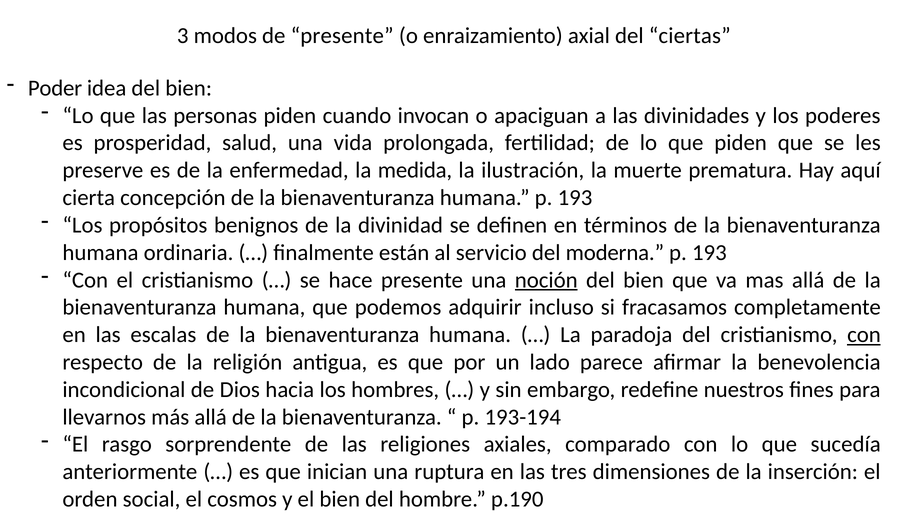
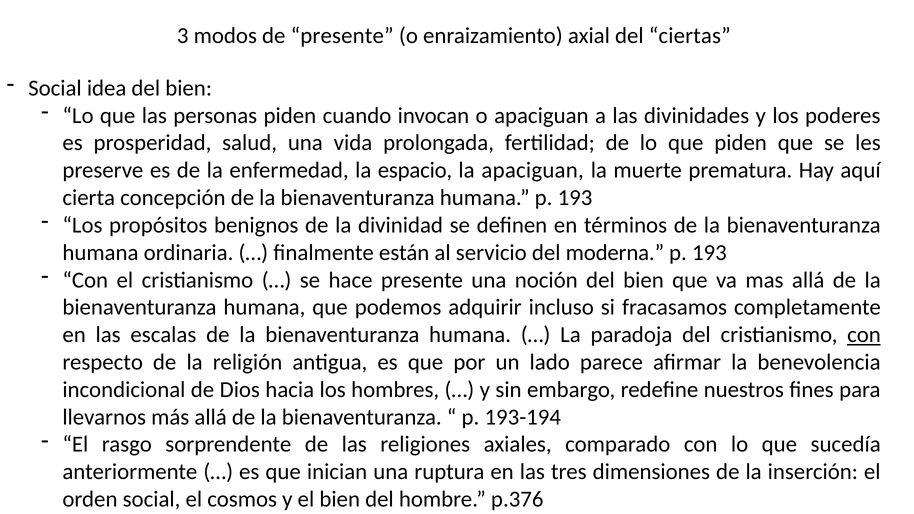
Poder at (55, 88): Poder -> Social
medida: medida -> espacio
la ilustración: ilustración -> apaciguan
noción underline: present -> none
p.190: p.190 -> p.376
